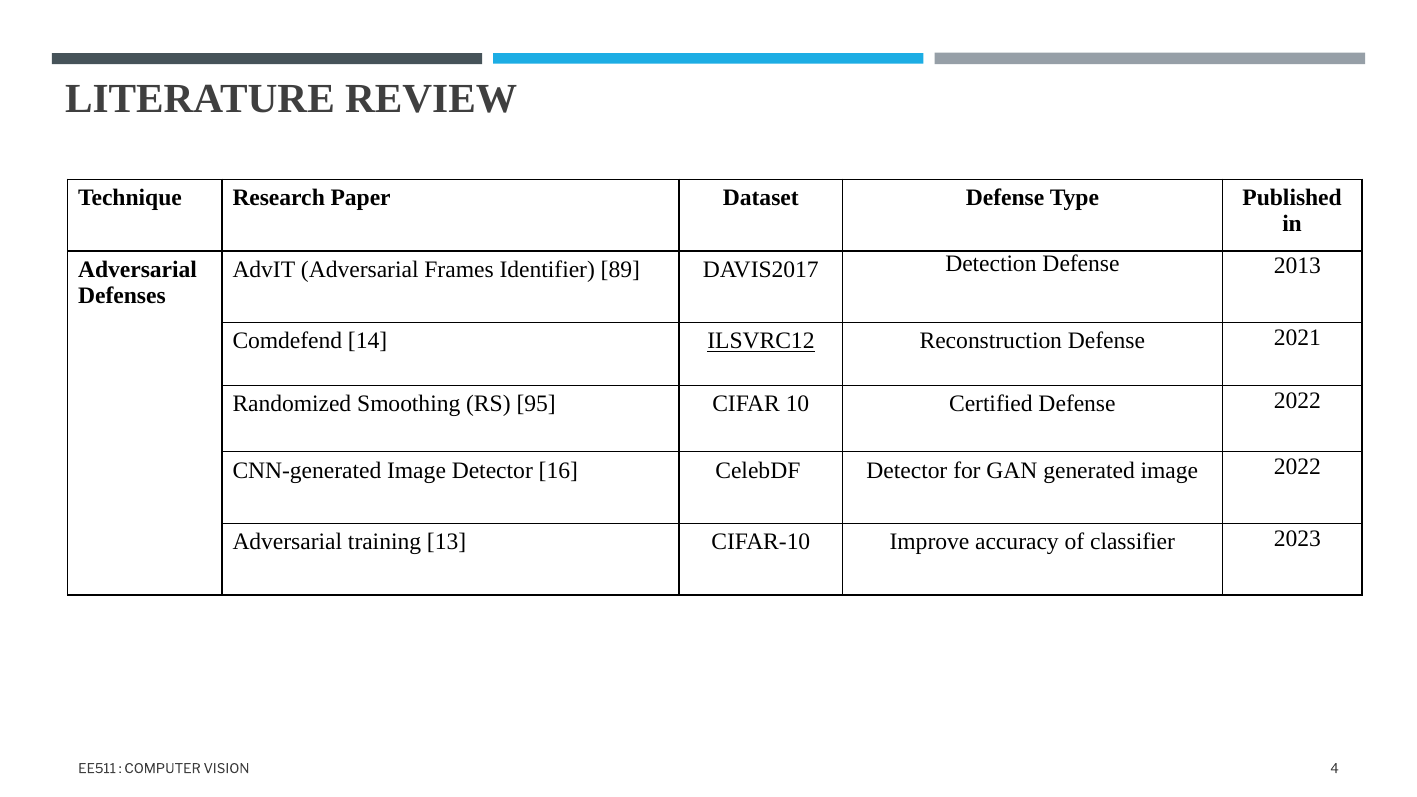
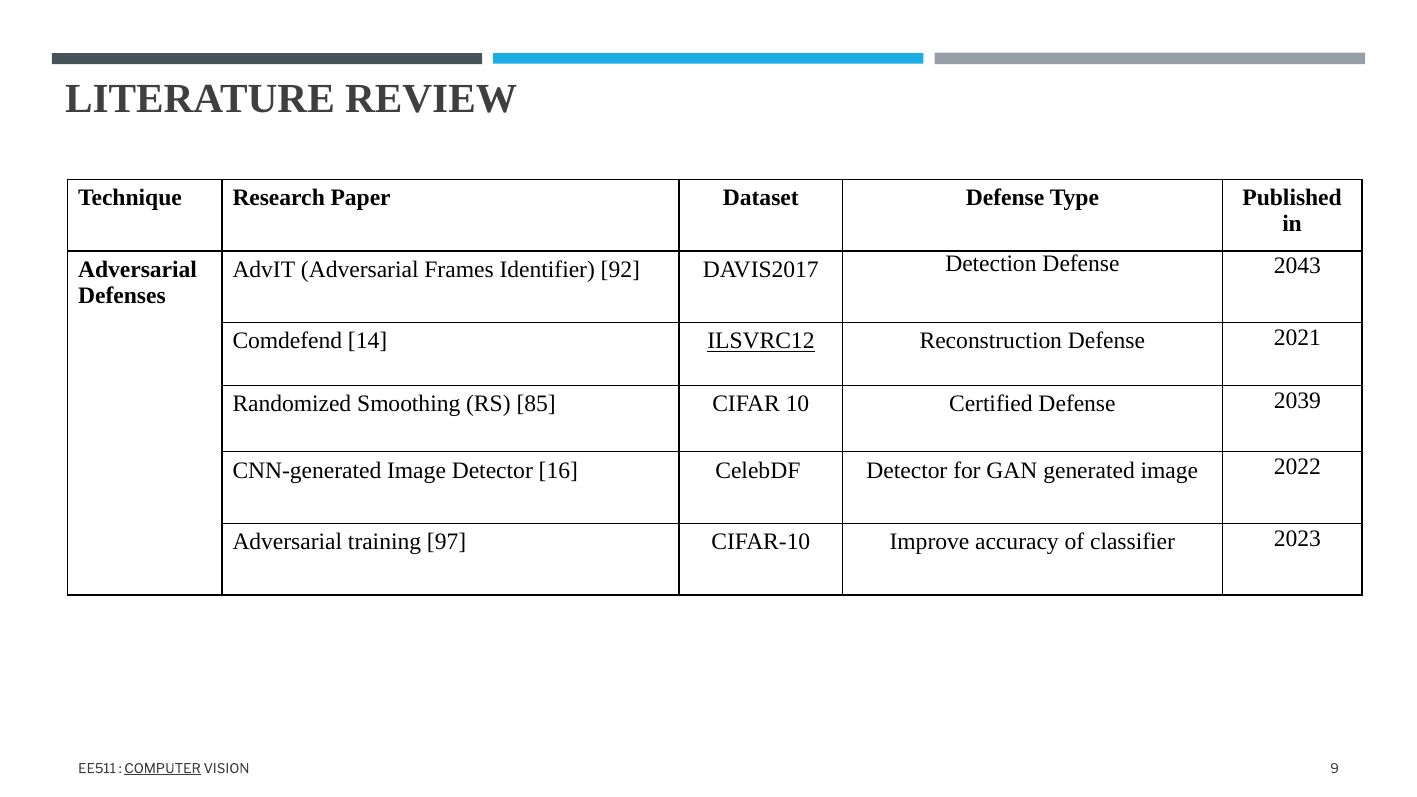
89: 89 -> 92
2013: 2013 -> 2043
95: 95 -> 85
Defense 2022: 2022 -> 2039
13: 13 -> 97
COMPUTER underline: none -> present
4: 4 -> 9
